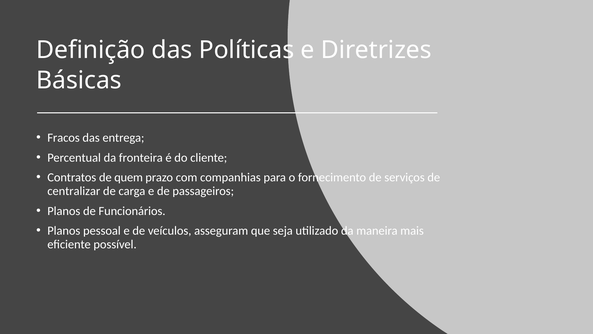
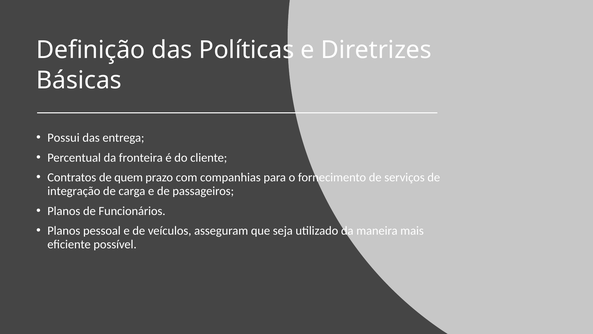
Fracos: Fracos -> Possui
centralizar: centralizar -> integração
